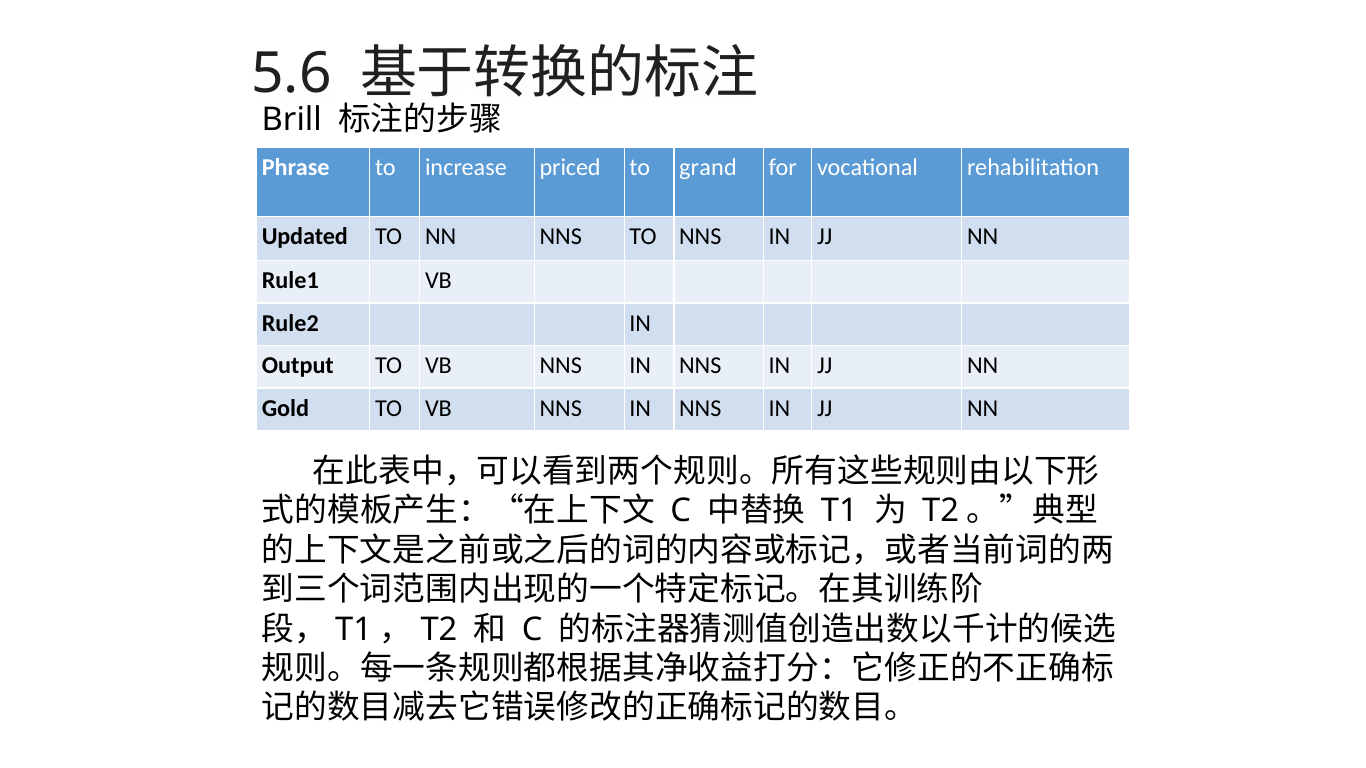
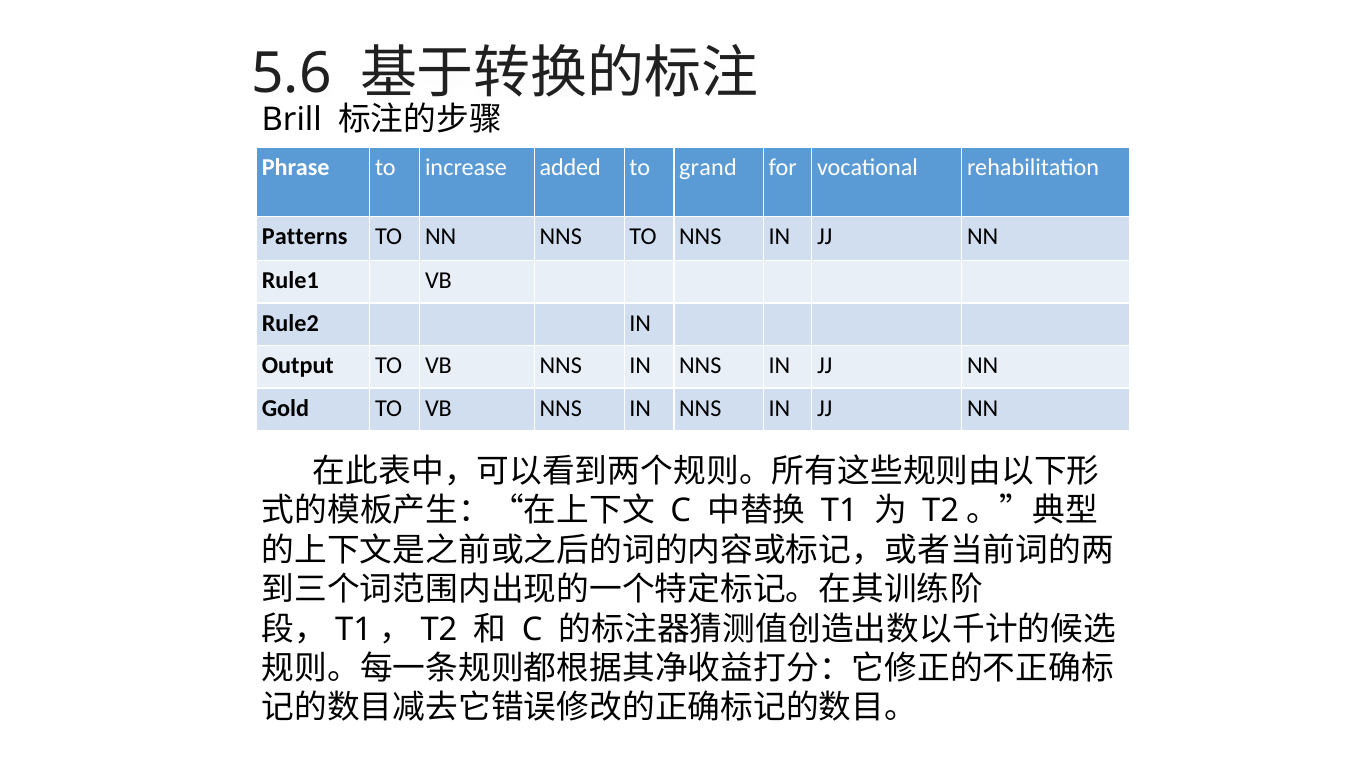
priced: priced -> added
Updated: Updated -> Patterns
